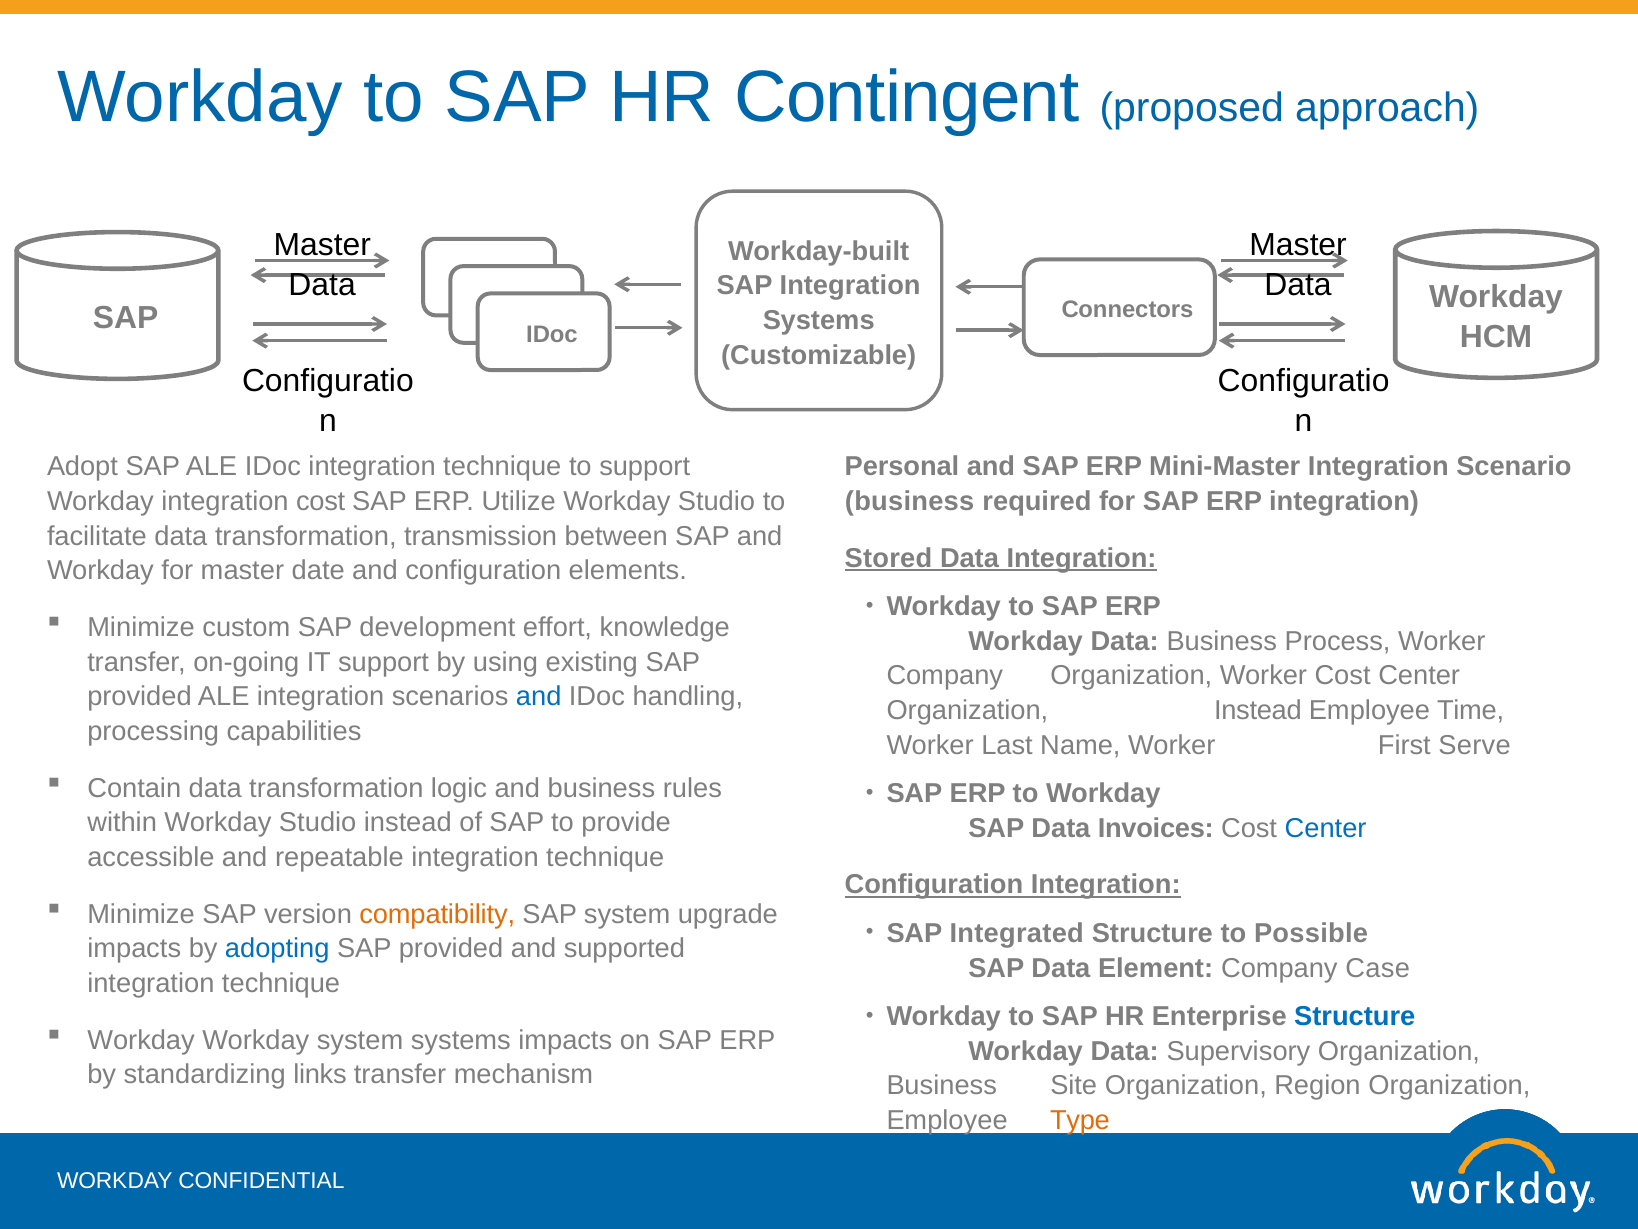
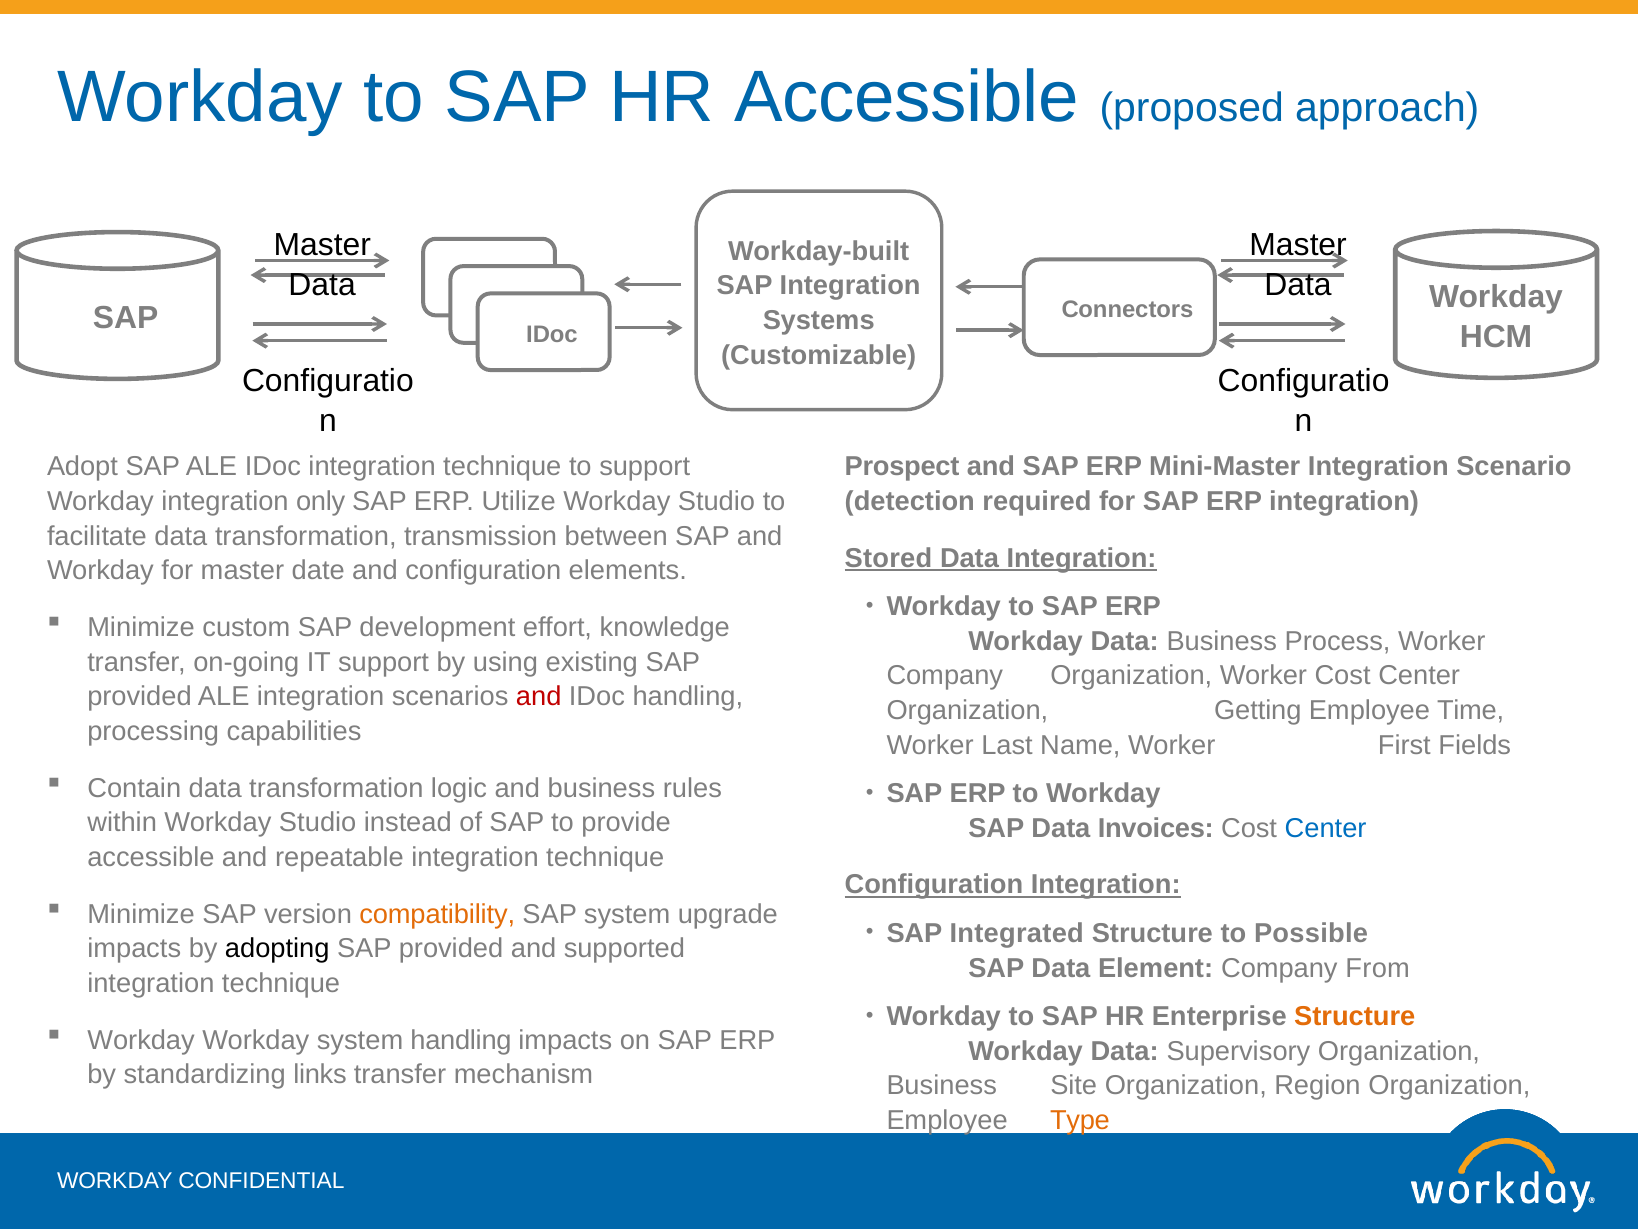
HR Contingent: Contingent -> Accessible
Personal: Personal -> Prospect
integration cost: cost -> only
business at (910, 501): business -> detection
and at (539, 697) colour: blue -> red
Organization Instead: Instead -> Getting
Serve: Serve -> Fields
adopting colour: blue -> black
Case: Case -> From
Structure at (1355, 1016) colour: blue -> orange
system systems: systems -> handling
